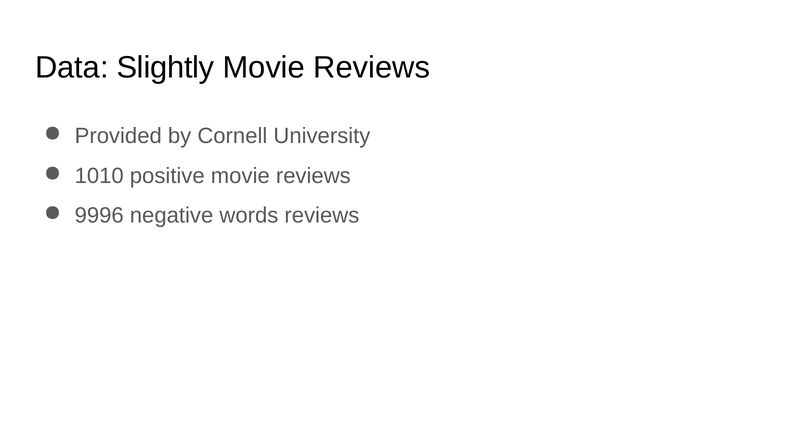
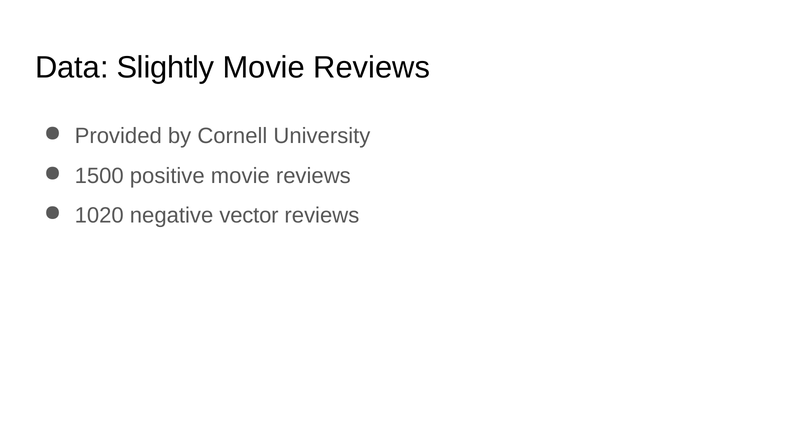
1010: 1010 -> 1500
9996: 9996 -> 1020
words: words -> vector
